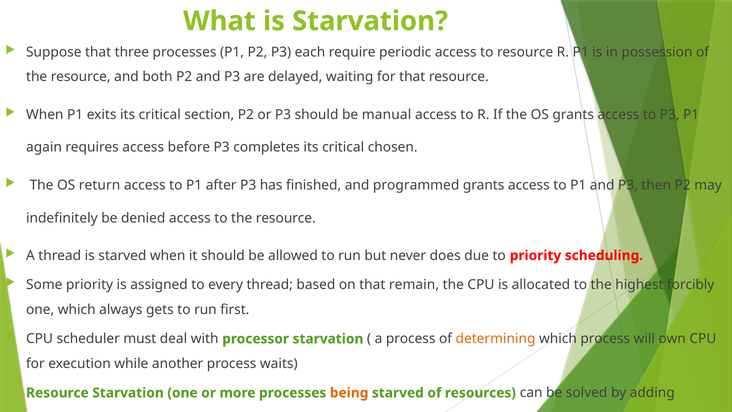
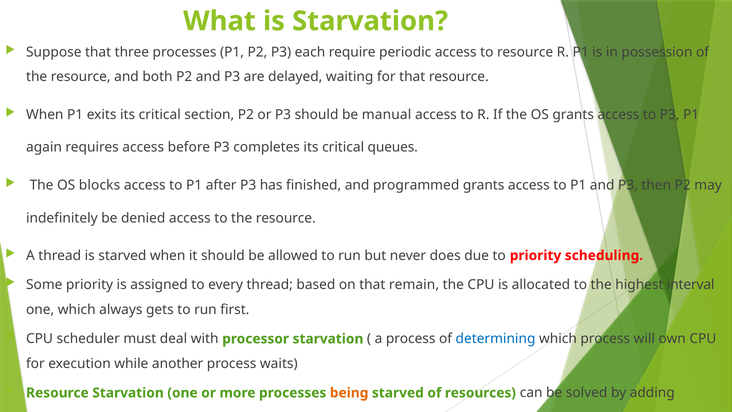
chosen: chosen -> queues
return: return -> blocks
forcibly: forcibly -> interval
determining colour: orange -> blue
